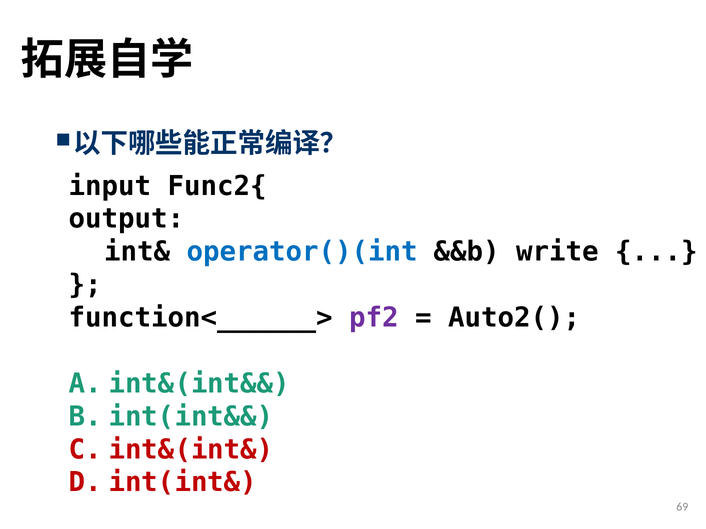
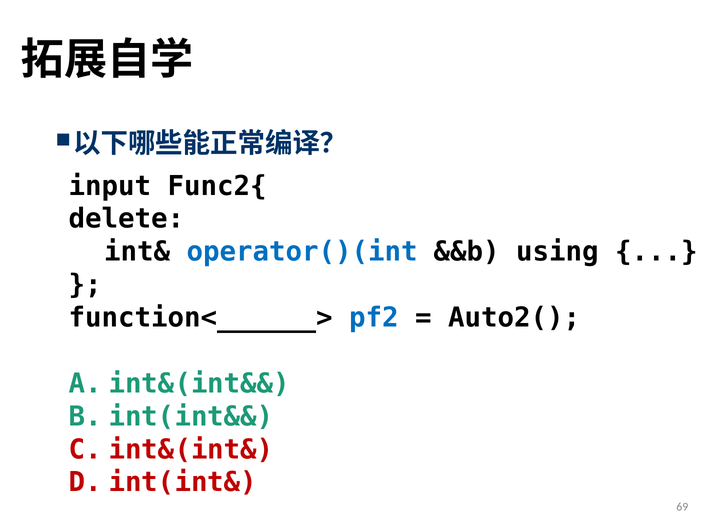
output: output -> delete
write: write -> using
pf2 colour: purple -> blue
